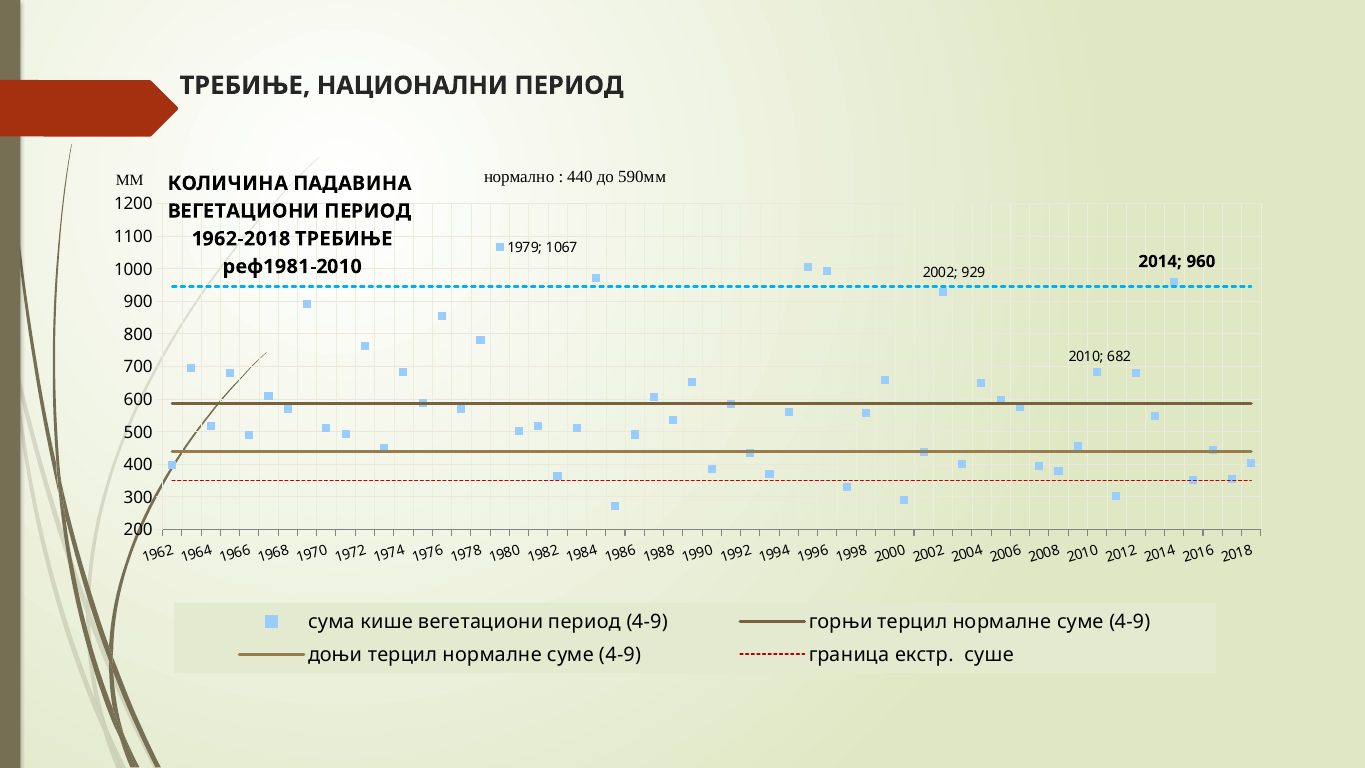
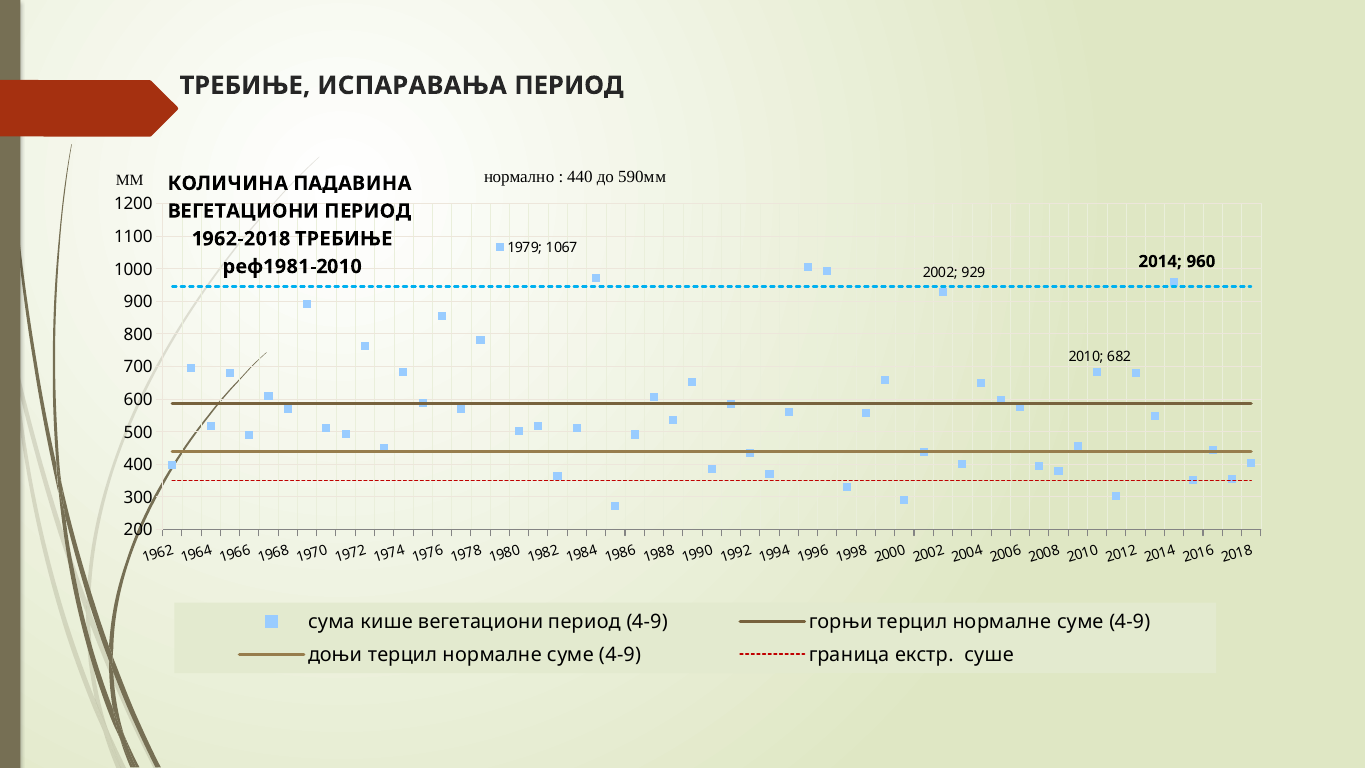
НАЦИОНАЛНИ: НАЦИОНАЛНИ -> ИСПАРАВАЊА
